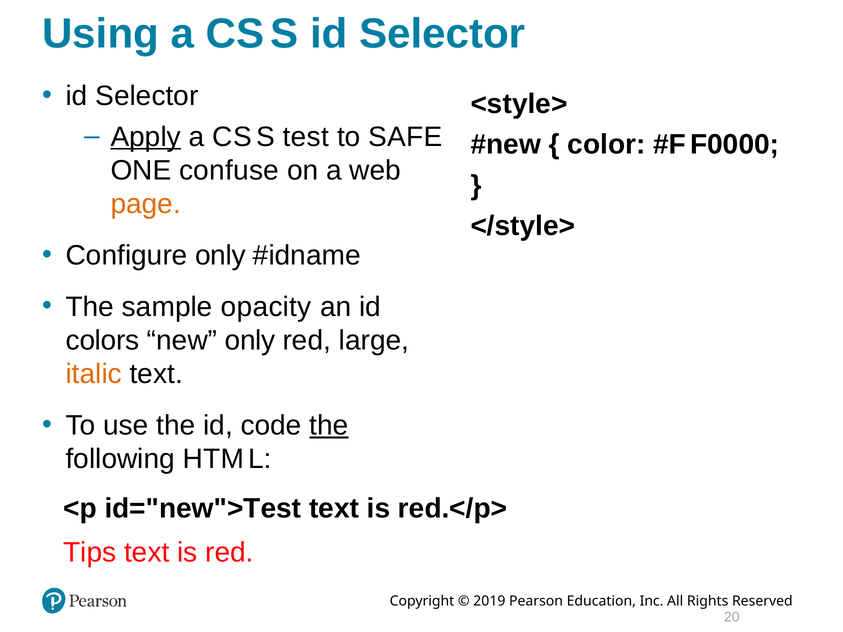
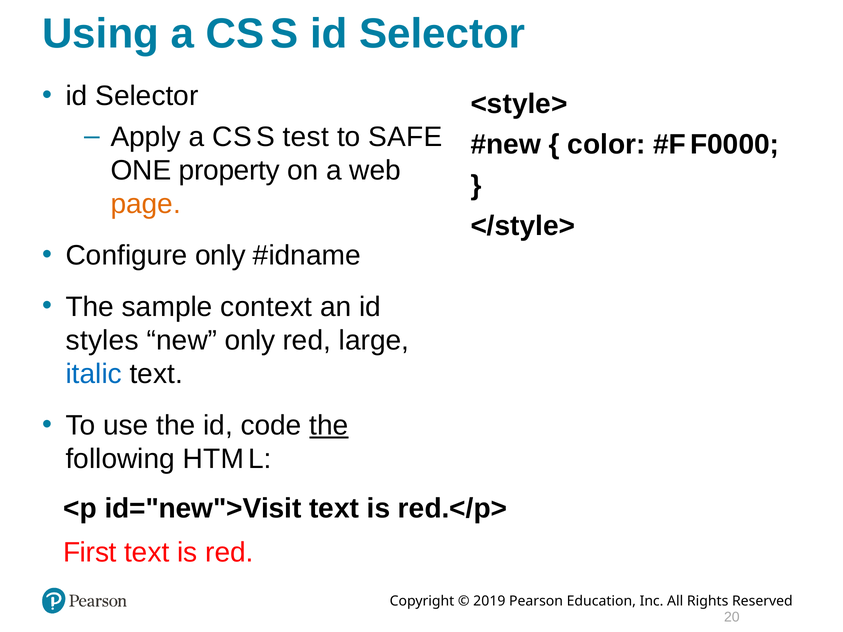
Apply underline: present -> none
confuse: confuse -> property
opacity: opacity -> context
colors: colors -> styles
italic colour: orange -> blue
id="new">Test: id="new">Test -> id="new">Visit
Tips: Tips -> First
